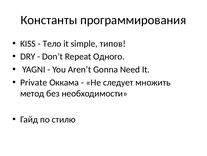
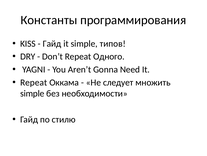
Тело at (52, 43): Тело -> Гайд
Private at (34, 82): Private -> Repeat
метод at (32, 93): метод -> simple
